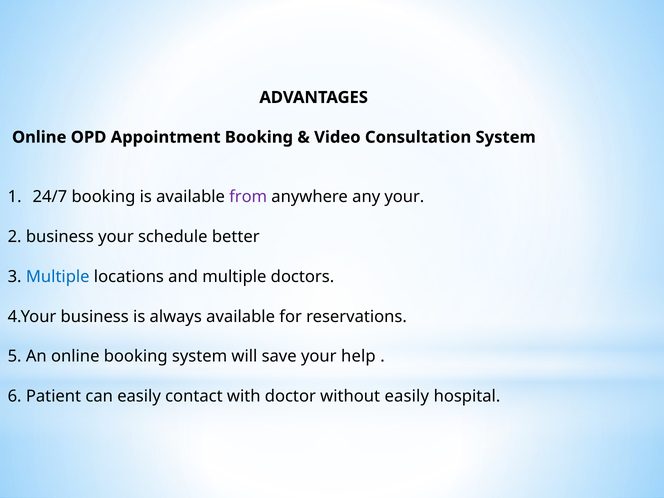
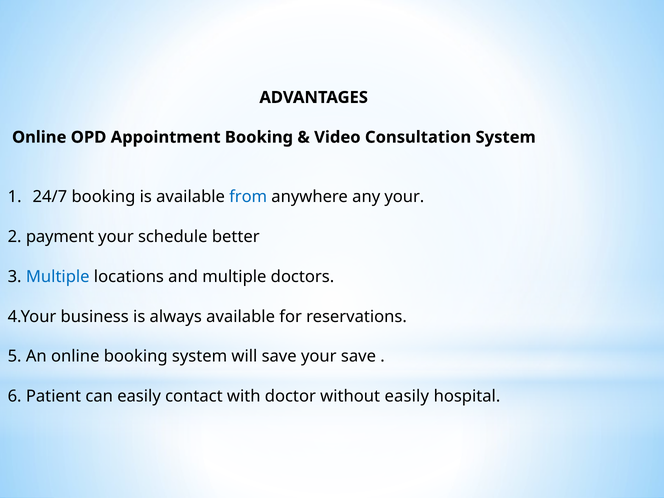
from colour: purple -> blue
2 business: business -> payment
your help: help -> save
